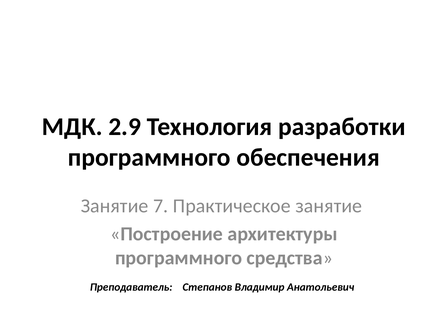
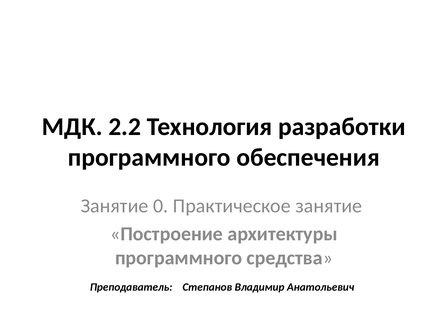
2.9: 2.9 -> 2.2
7: 7 -> 0
